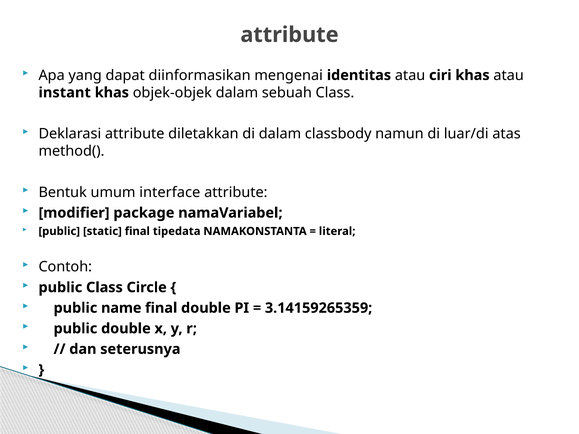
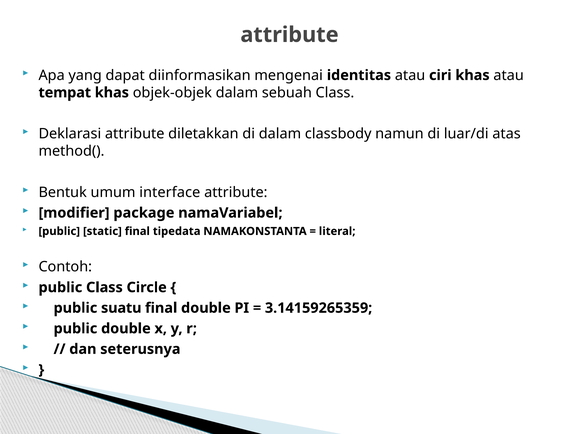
instant: instant -> tempat
name: name -> suatu
